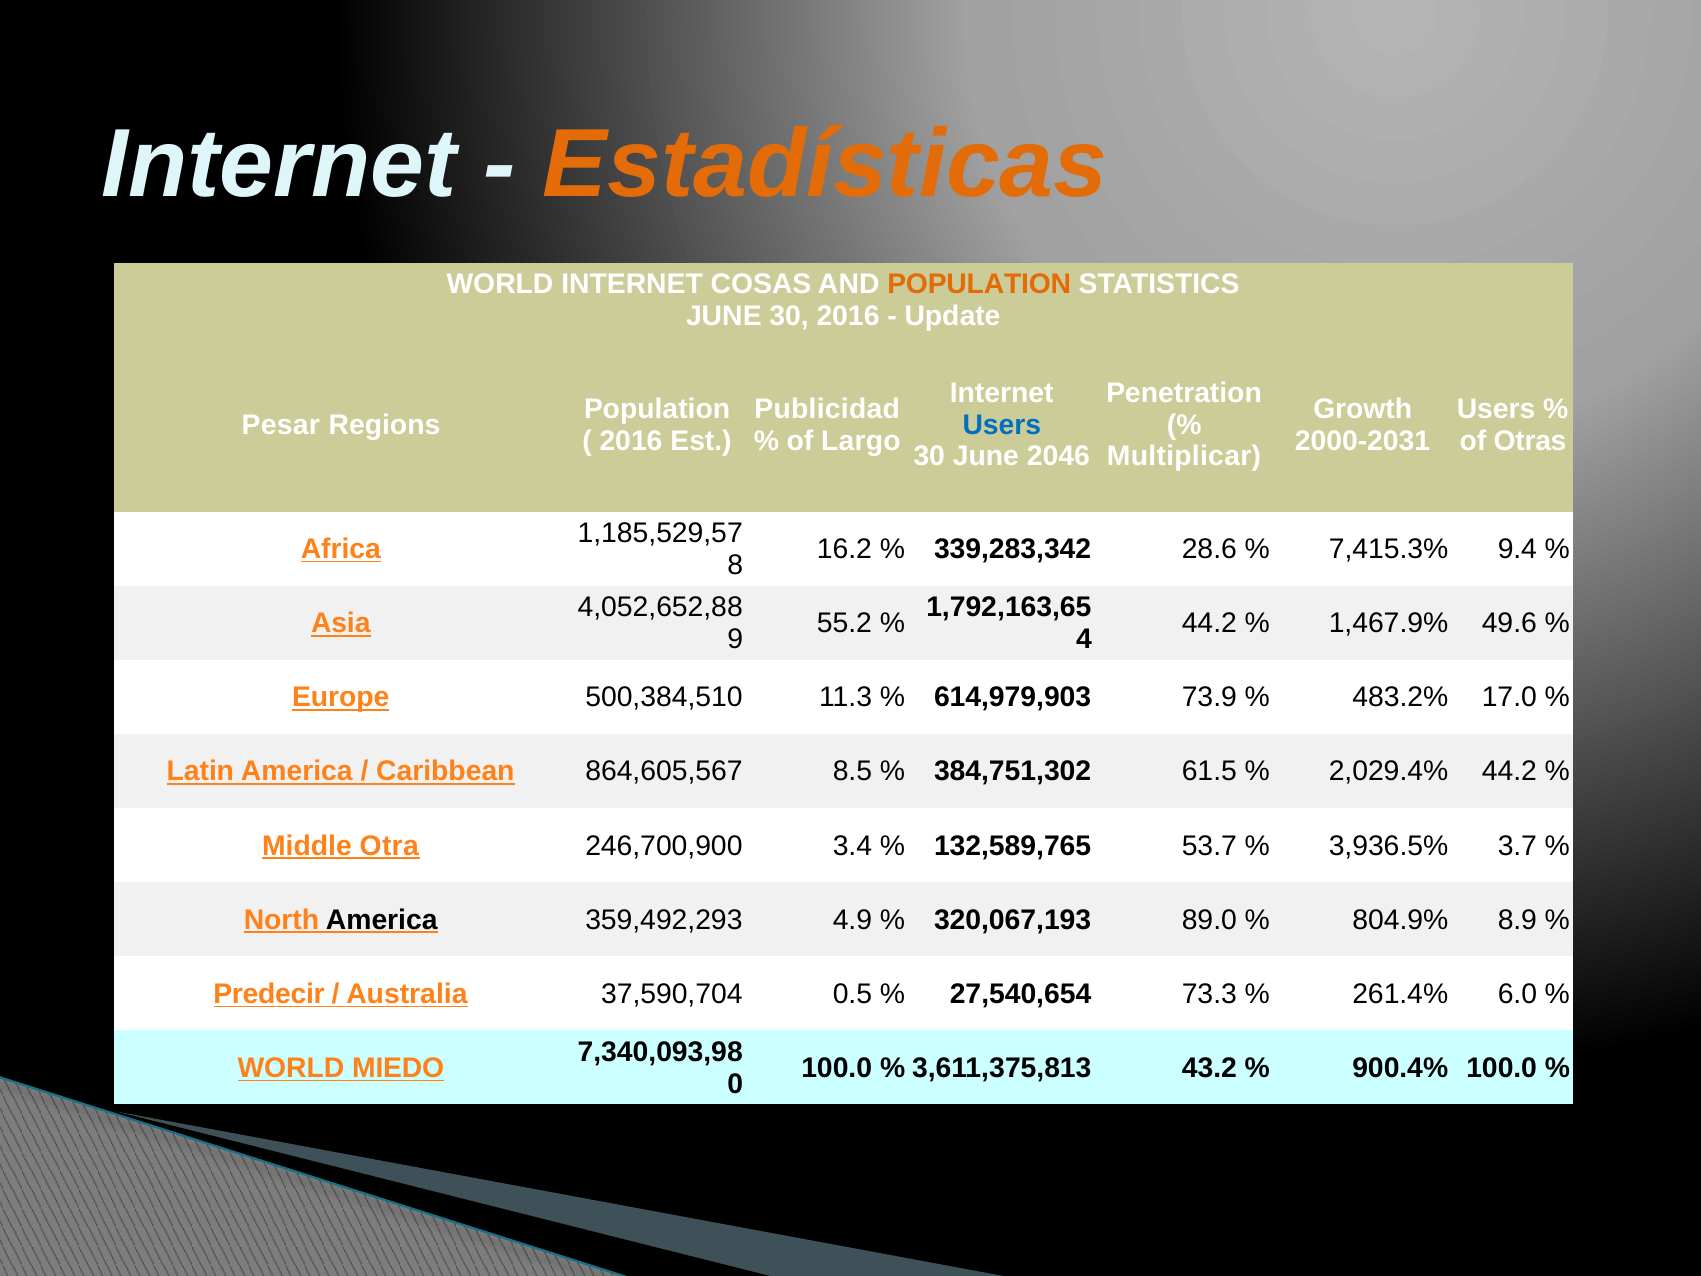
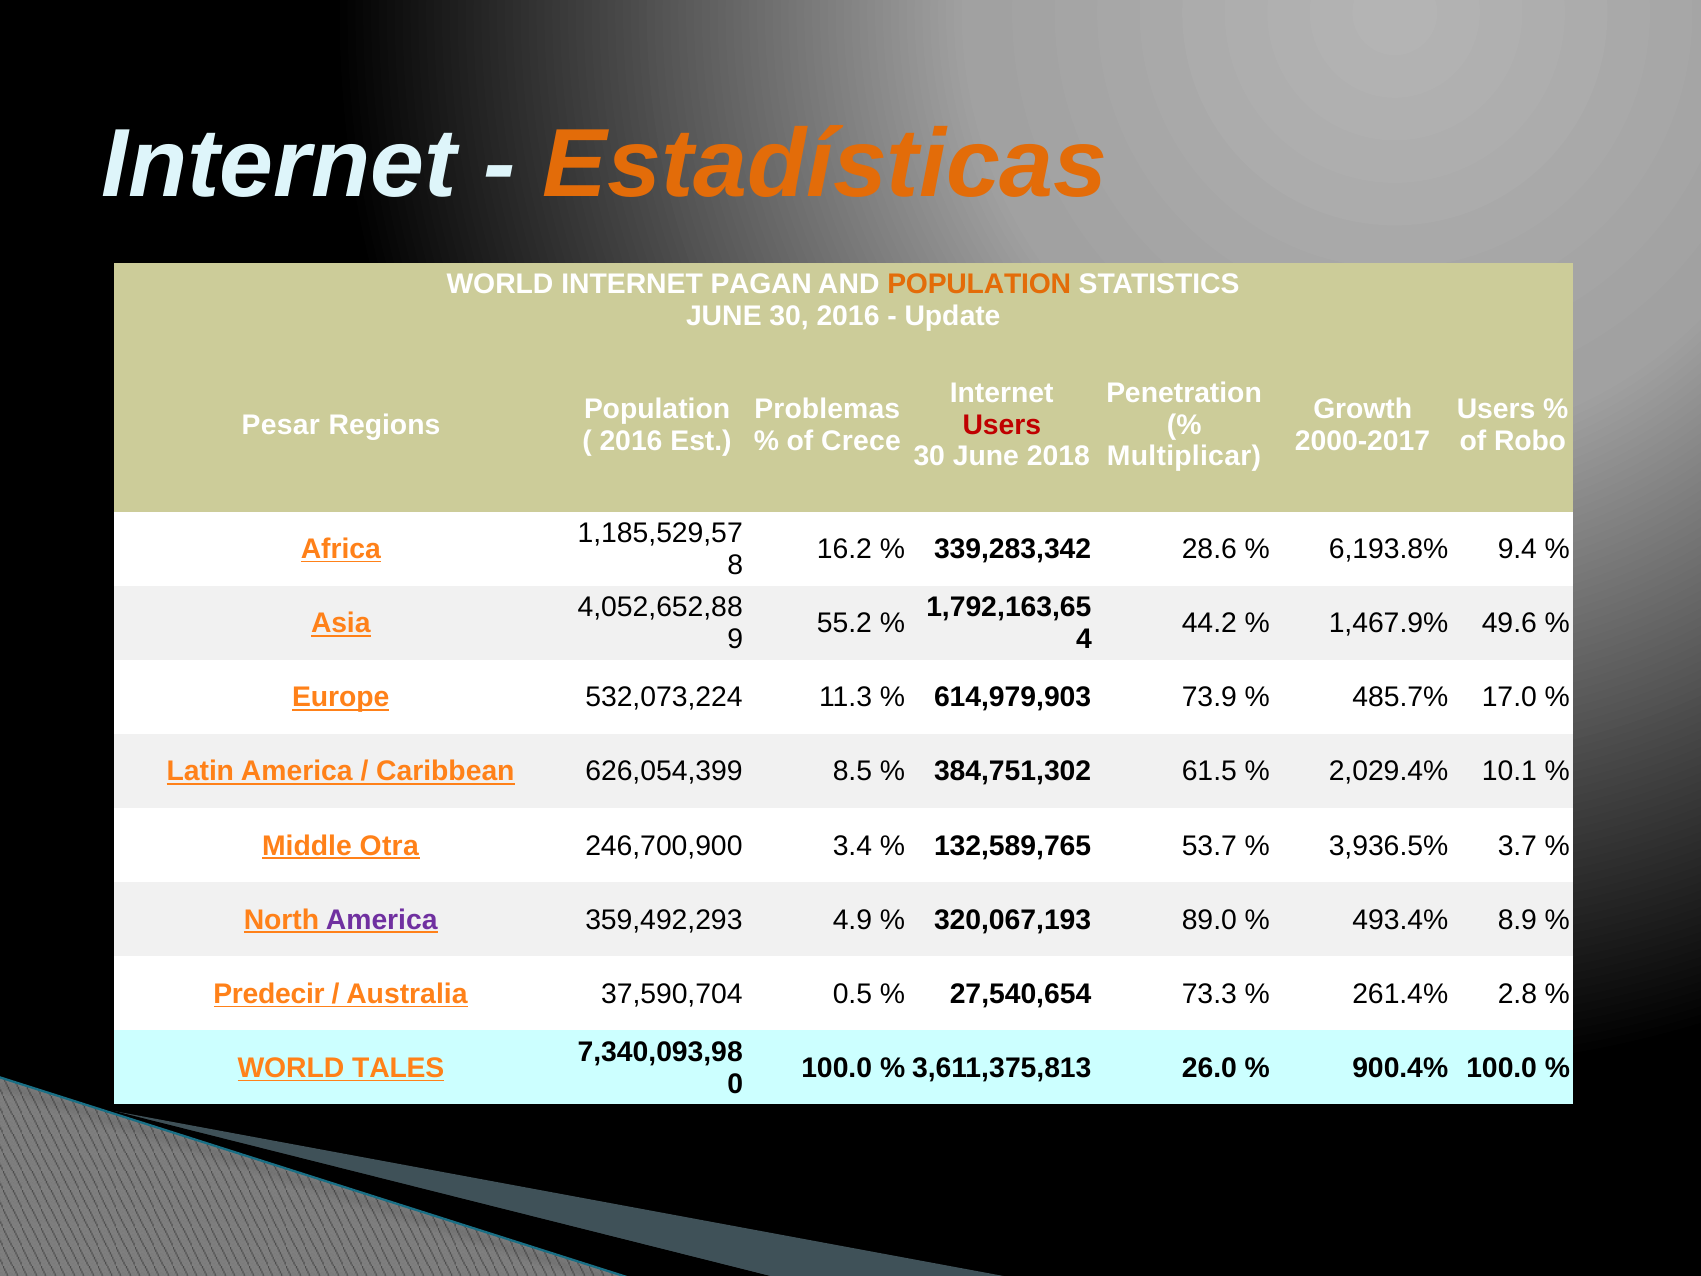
COSAS: COSAS -> PAGAN
Publicidad: Publicidad -> Problemas
Users at (1002, 425) colour: blue -> red
Largo: Largo -> Crece
2000-2031: 2000-2031 -> 2000-2017
Otras: Otras -> Robo
2046: 2046 -> 2018
7,415.3%: 7,415.3% -> 6,193.8%
500,384,510: 500,384,510 -> 532,073,224
483.2%: 483.2% -> 485.7%
864,605,567: 864,605,567 -> 626,054,399
2,029.4% 44.2: 44.2 -> 10.1
America at (382, 920) colour: black -> purple
804.9%: 804.9% -> 493.4%
6.0: 6.0 -> 2.8
MIEDO: MIEDO -> TALES
43.2: 43.2 -> 26.0
